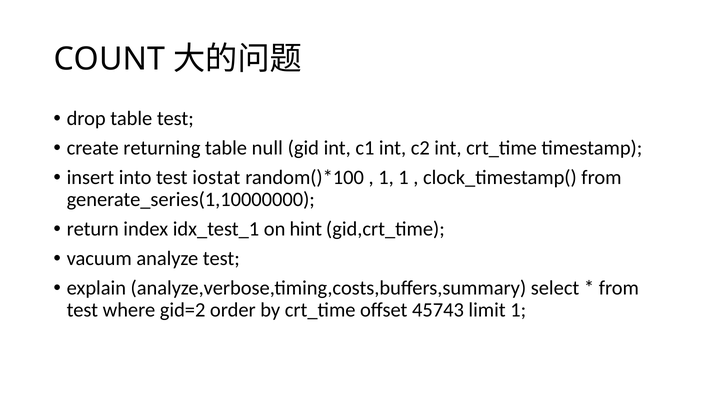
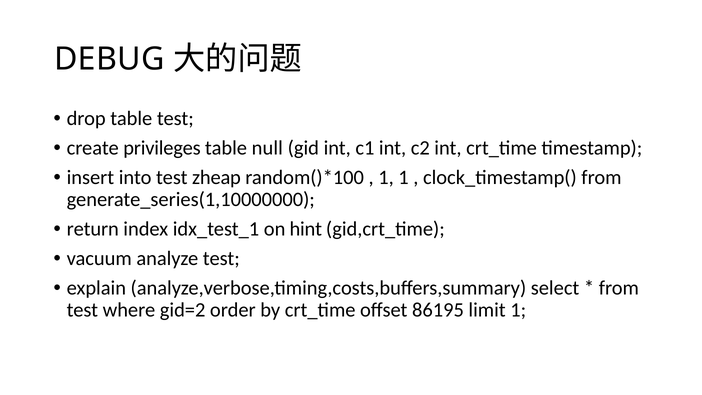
COUNT: COUNT -> DEBUG
returning: returning -> privileges
iostat: iostat -> zheap
45743: 45743 -> 86195
